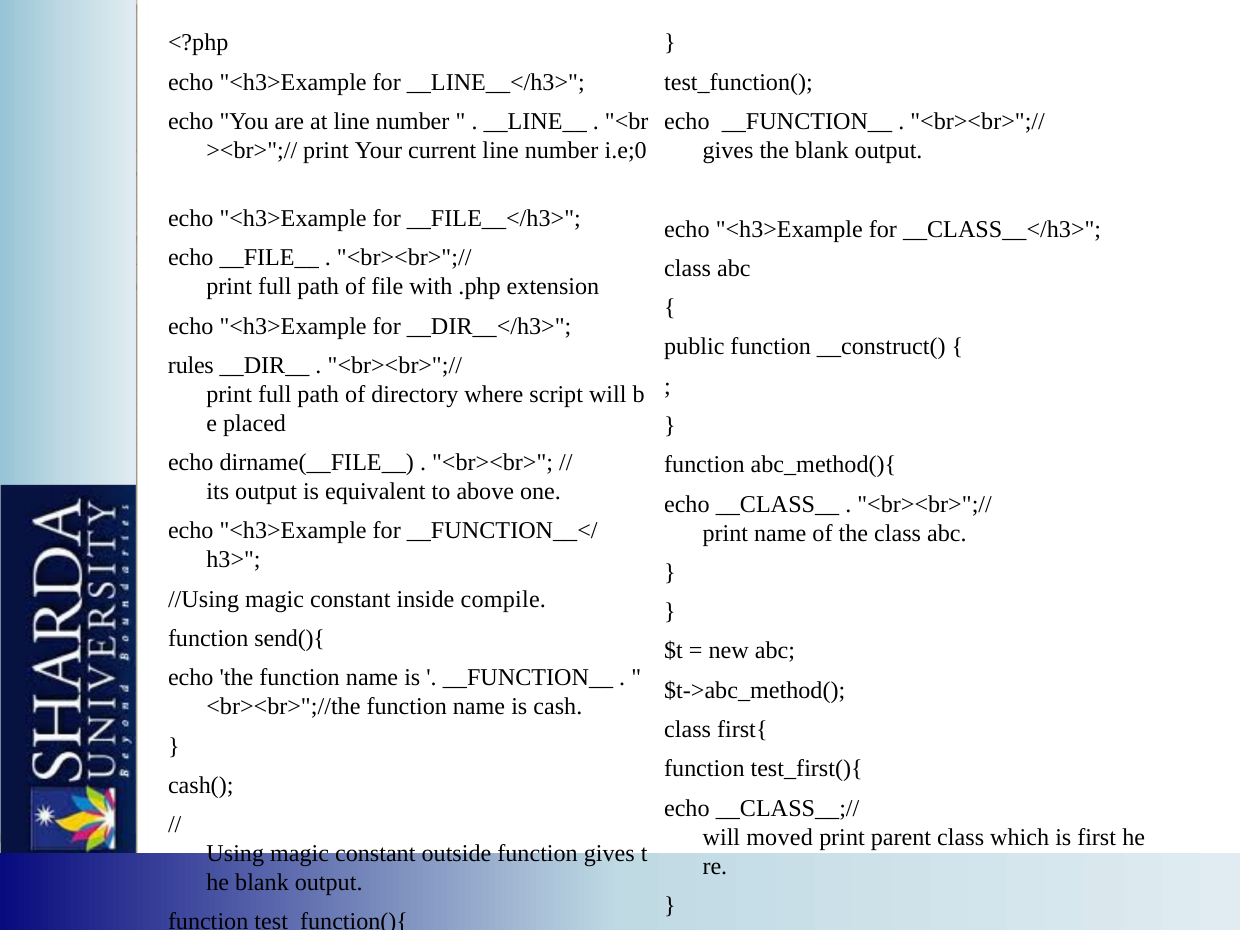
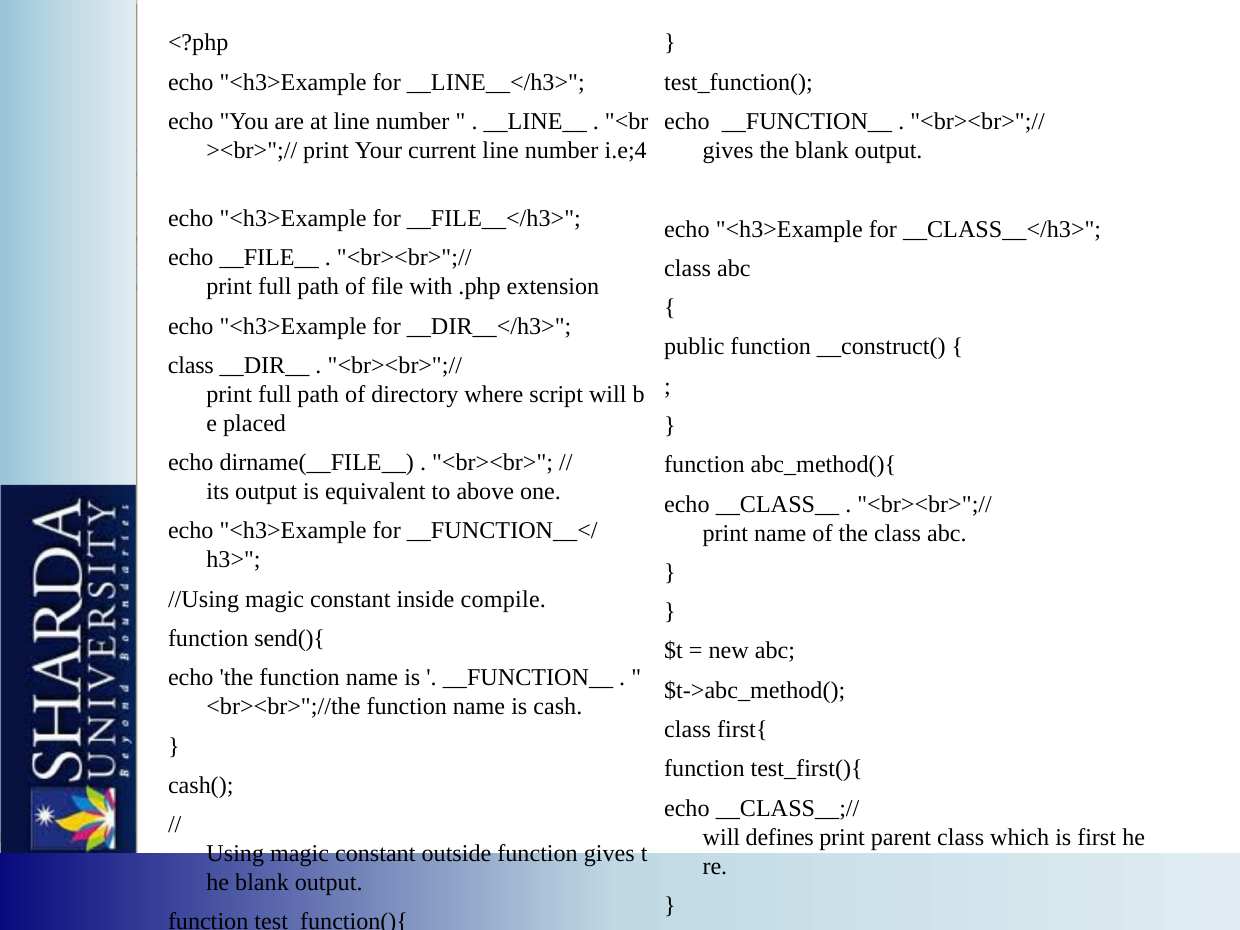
i.e;0: i.e;0 -> i.e;4
rules at (191, 366): rules -> class
moved: moved -> defines
